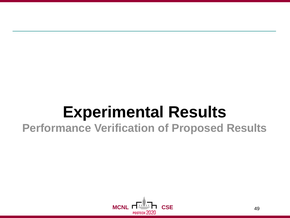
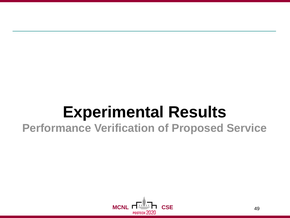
Proposed Results: Results -> Service
